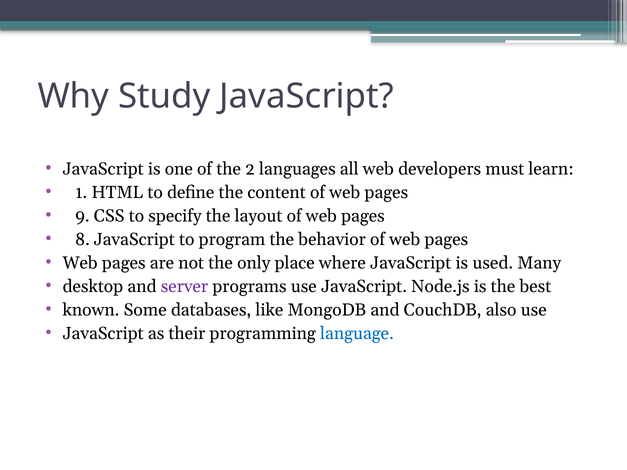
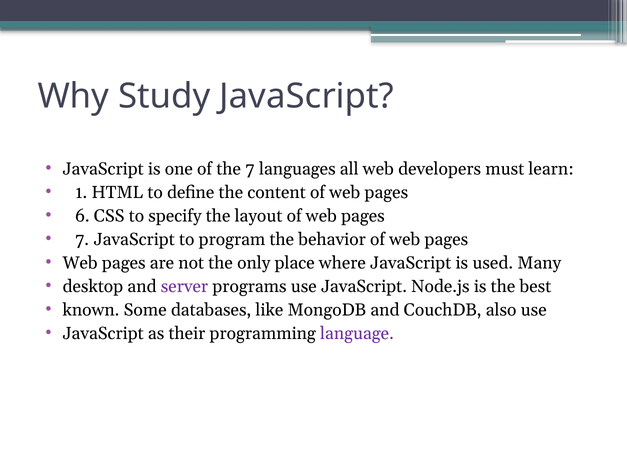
the 2: 2 -> 7
9: 9 -> 6
8 at (82, 240): 8 -> 7
language colour: blue -> purple
